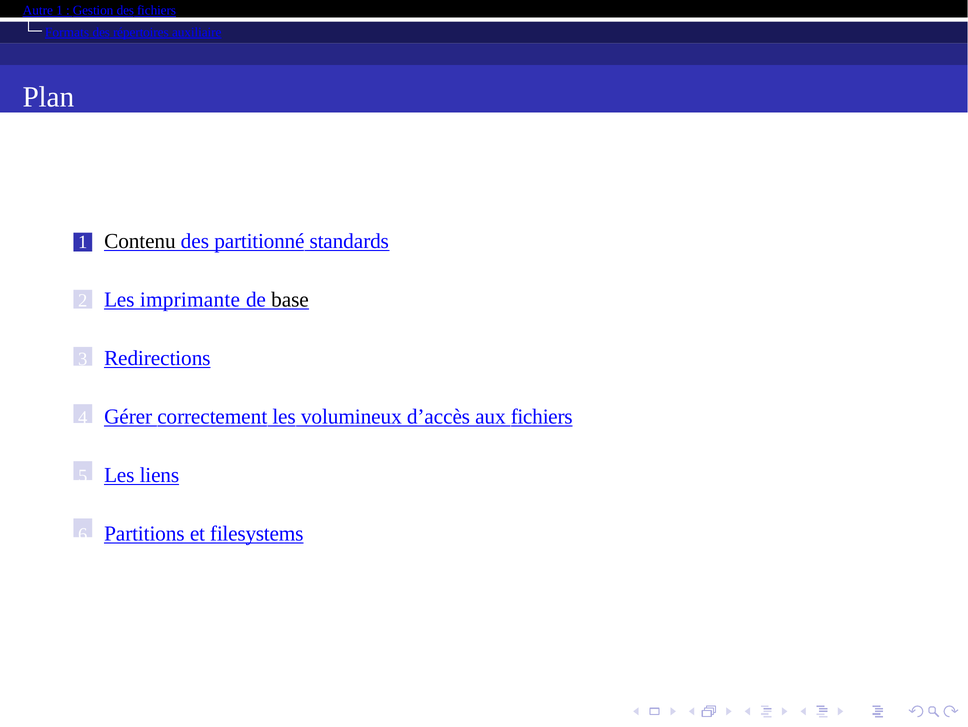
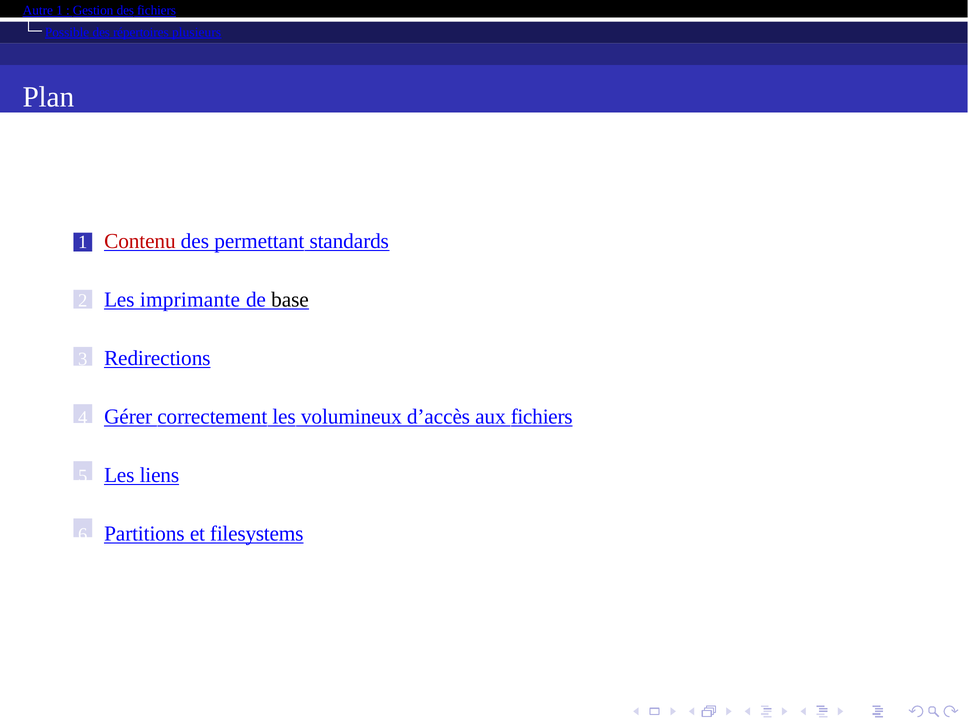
Formats: Formats -> Possible
auxiliaire: auxiliaire -> plusieurs
Contenu colour: black -> red
partitionné: partitionné -> permettant
